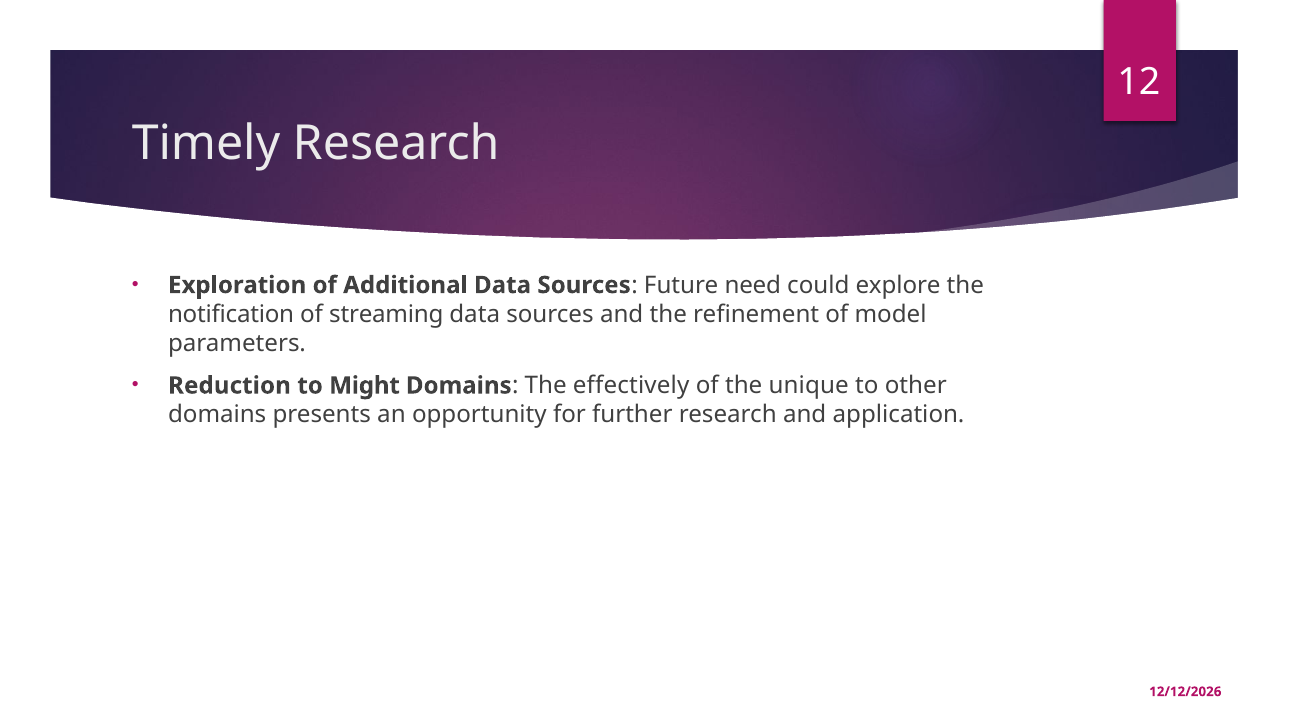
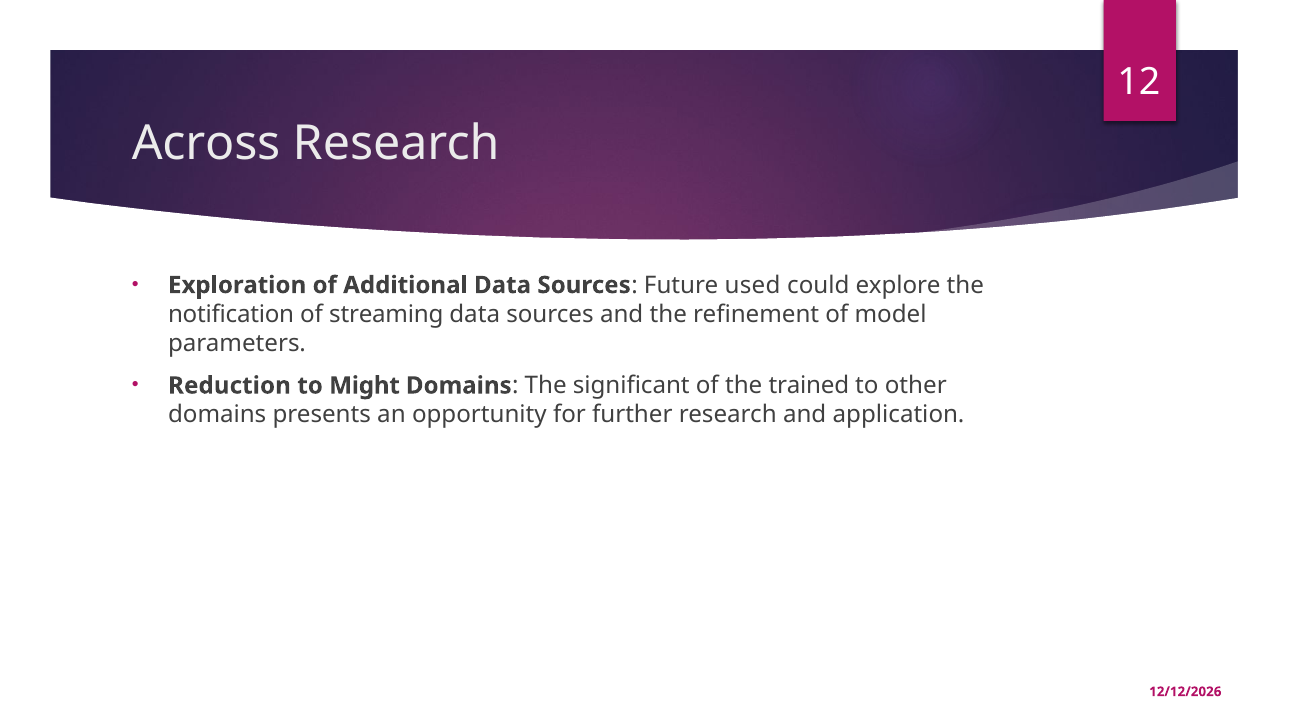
Timely: Timely -> Across
need: need -> used
effectively: effectively -> significant
unique: unique -> trained
